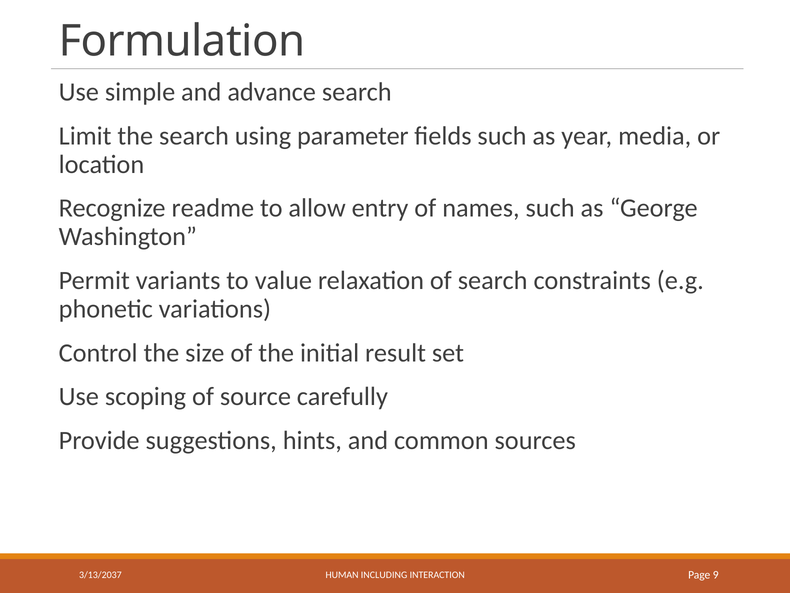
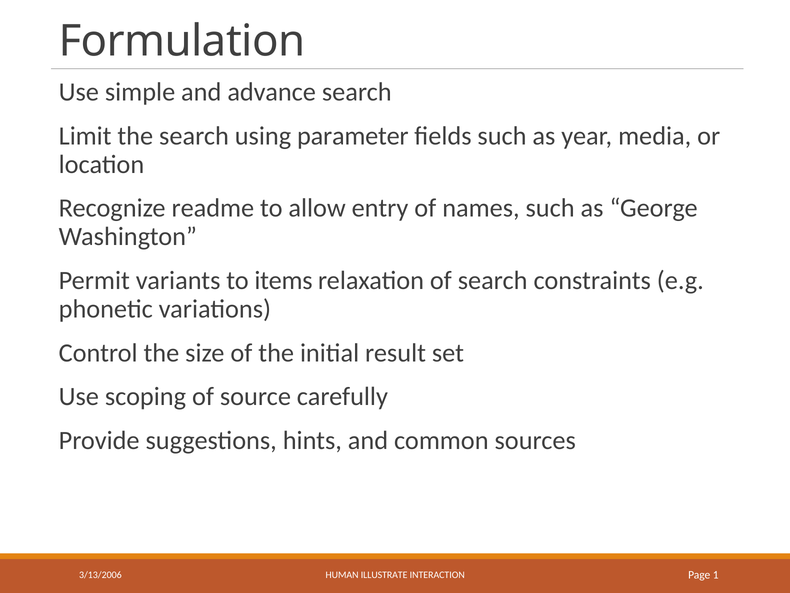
value: value -> items
3/13/2037: 3/13/2037 -> 3/13/2006
INCLUDING: INCLUDING -> ILLUSTRATE
9: 9 -> 1
